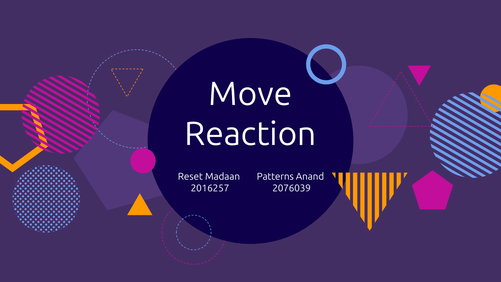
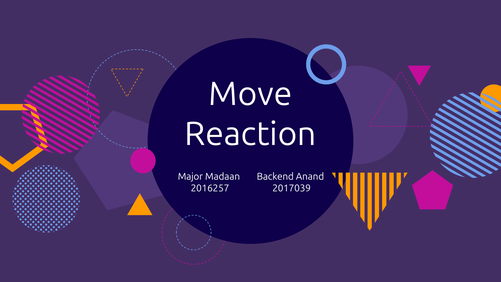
Reset: Reset -> Major
Patterns: Patterns -> Backend
2076039: 2076039 -> 2017039
